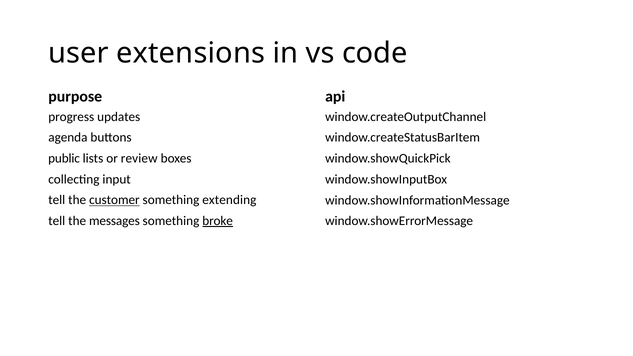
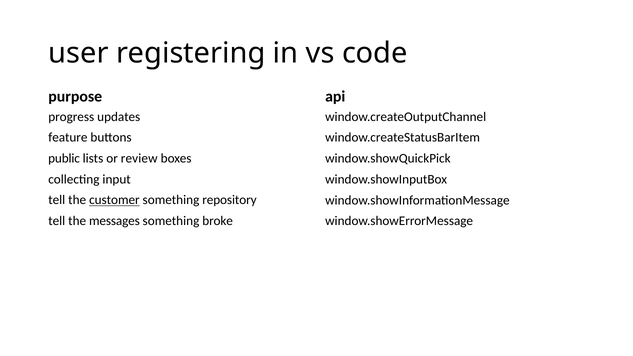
extensions: extensions -> registering
agenda: agenda -> feature
extending: extending -> repository
broke underline: present -> none
